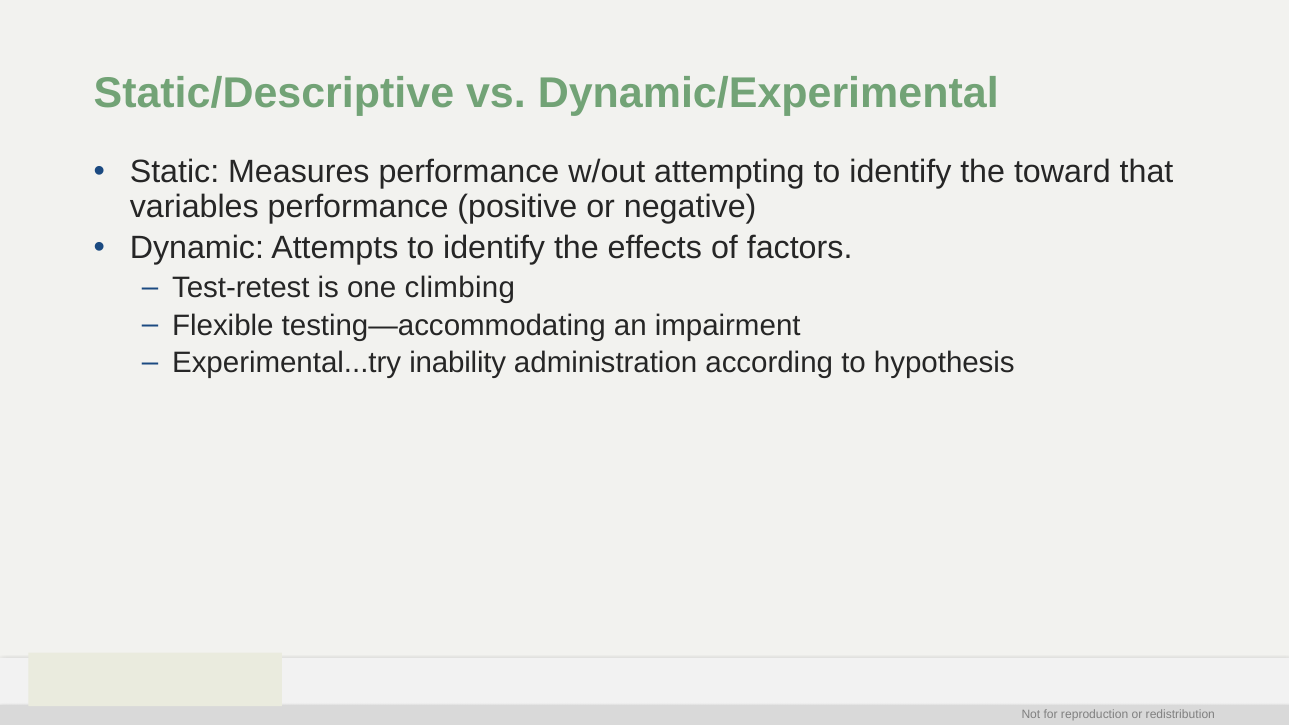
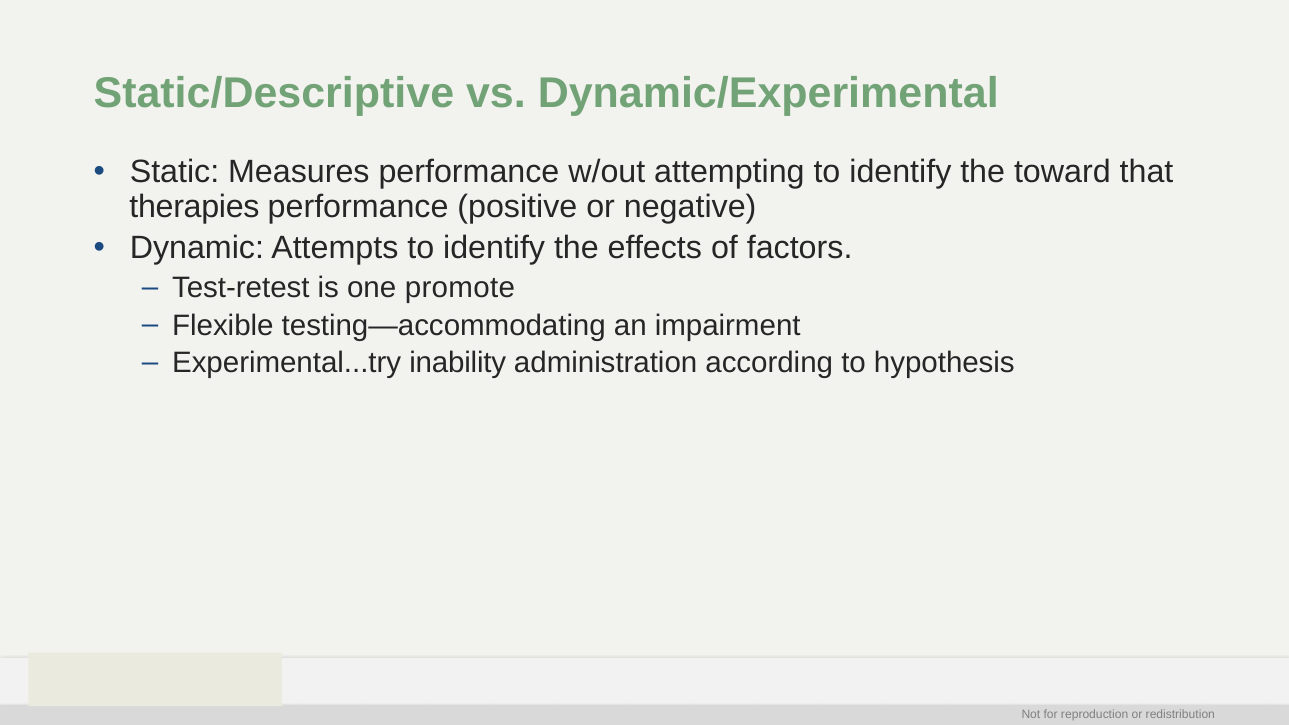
variables: variables -> therapies
climbing: climbing -> promote
